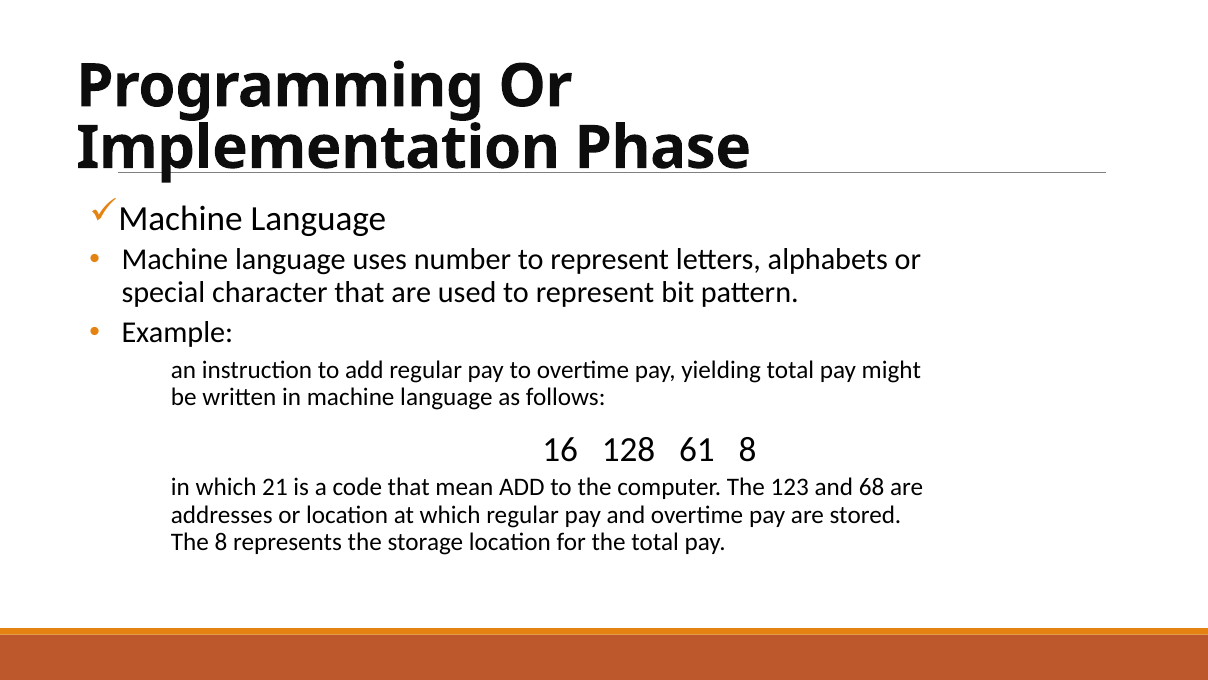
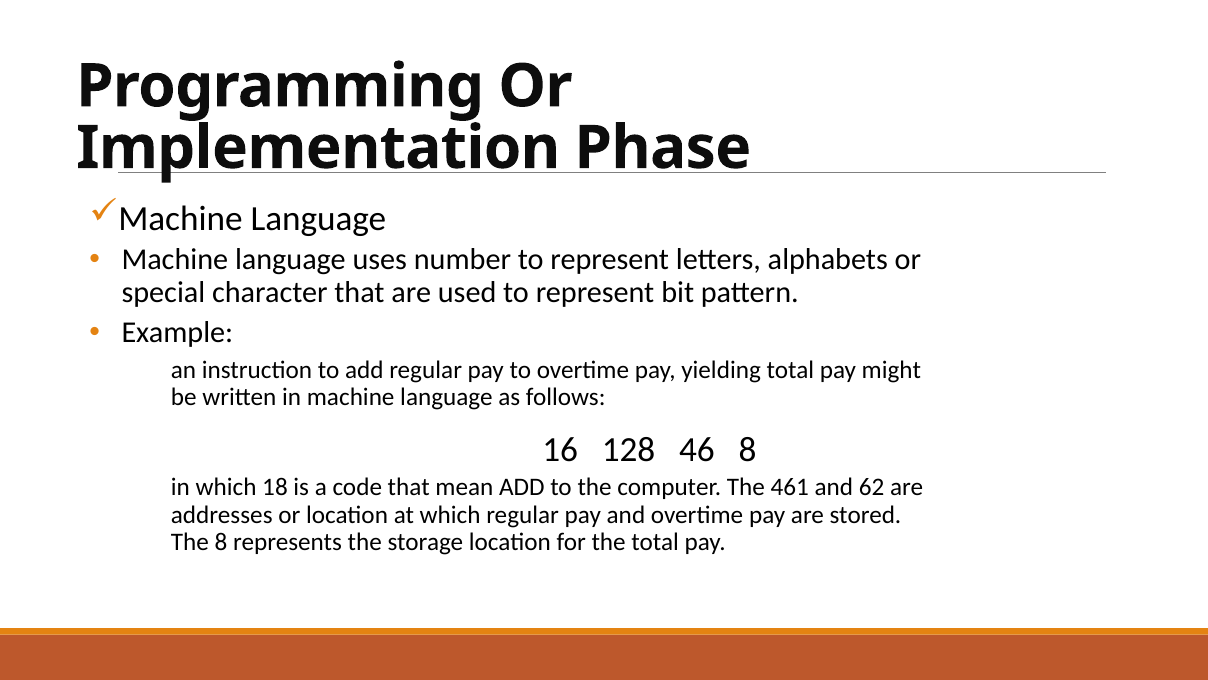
61: 61 -> 46
21: 21 -> 18
123: 123 -> 461
68: 68 -> 62
